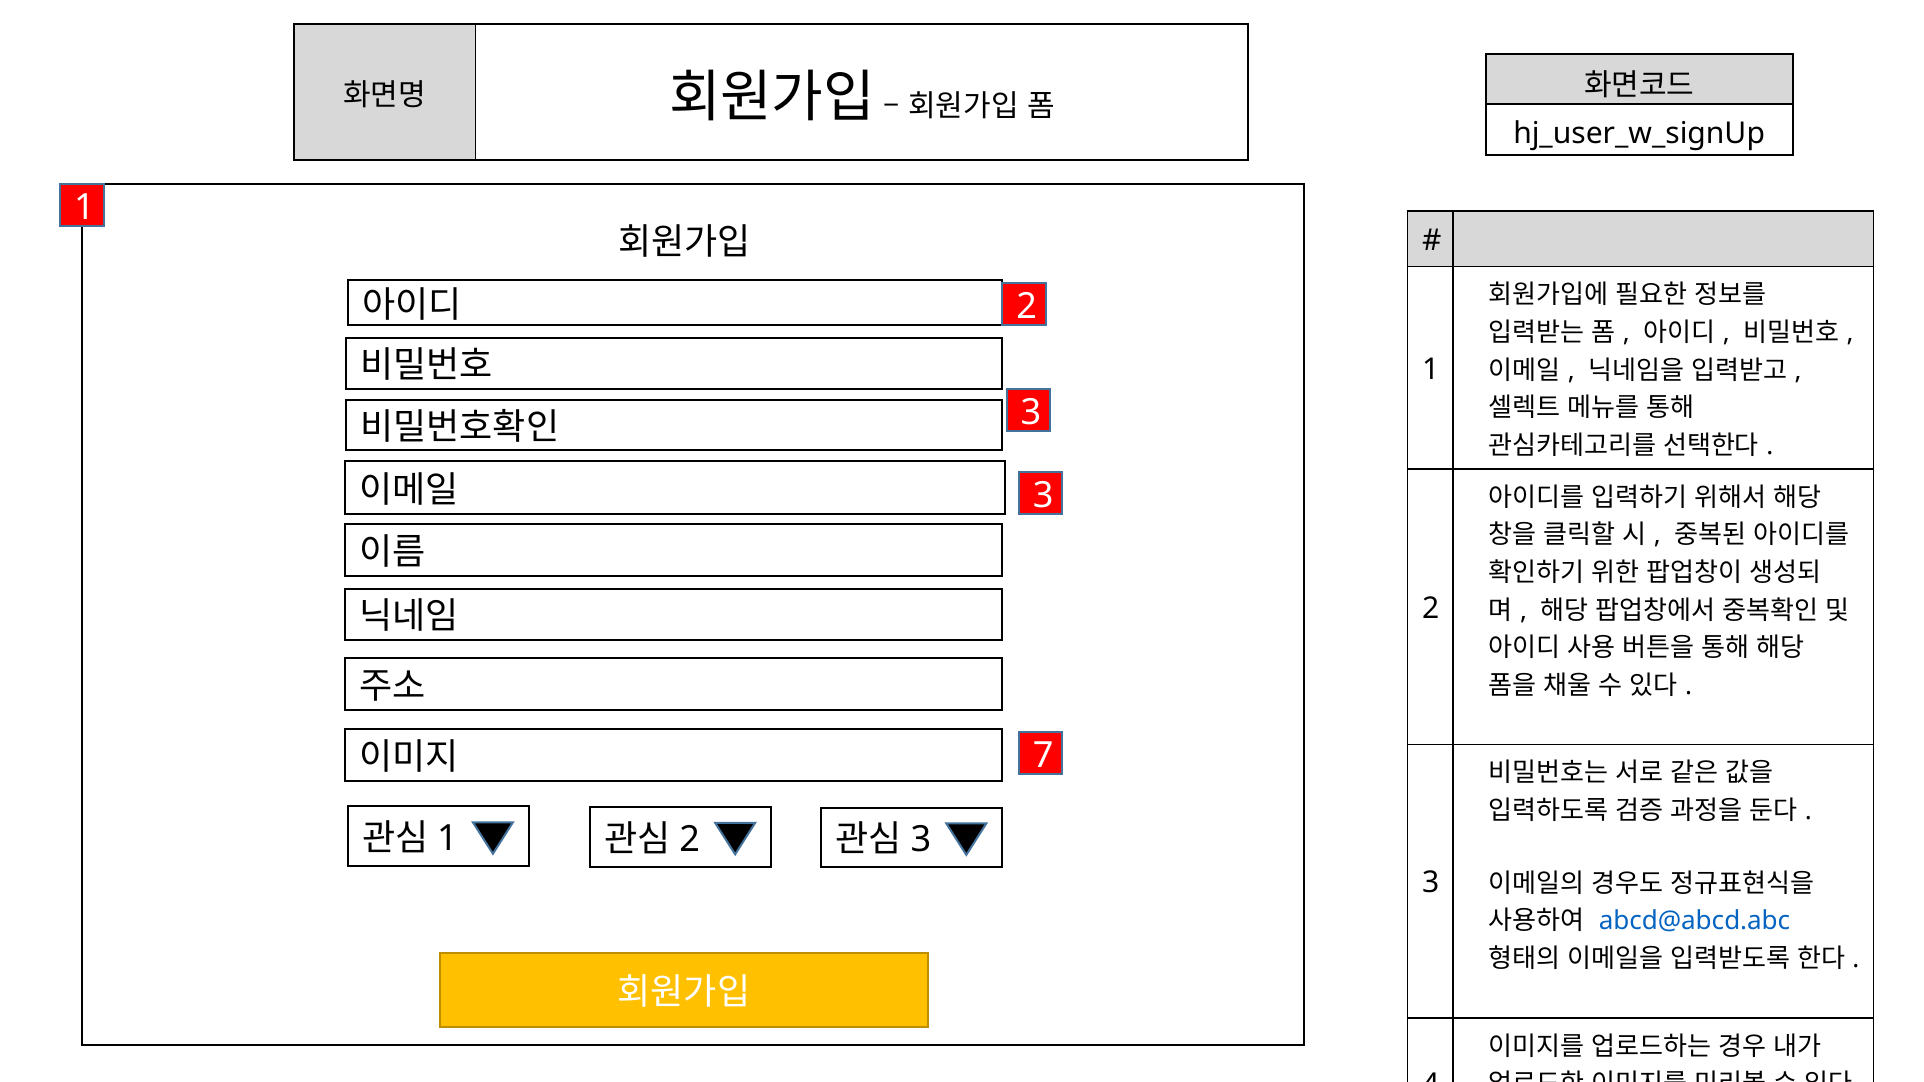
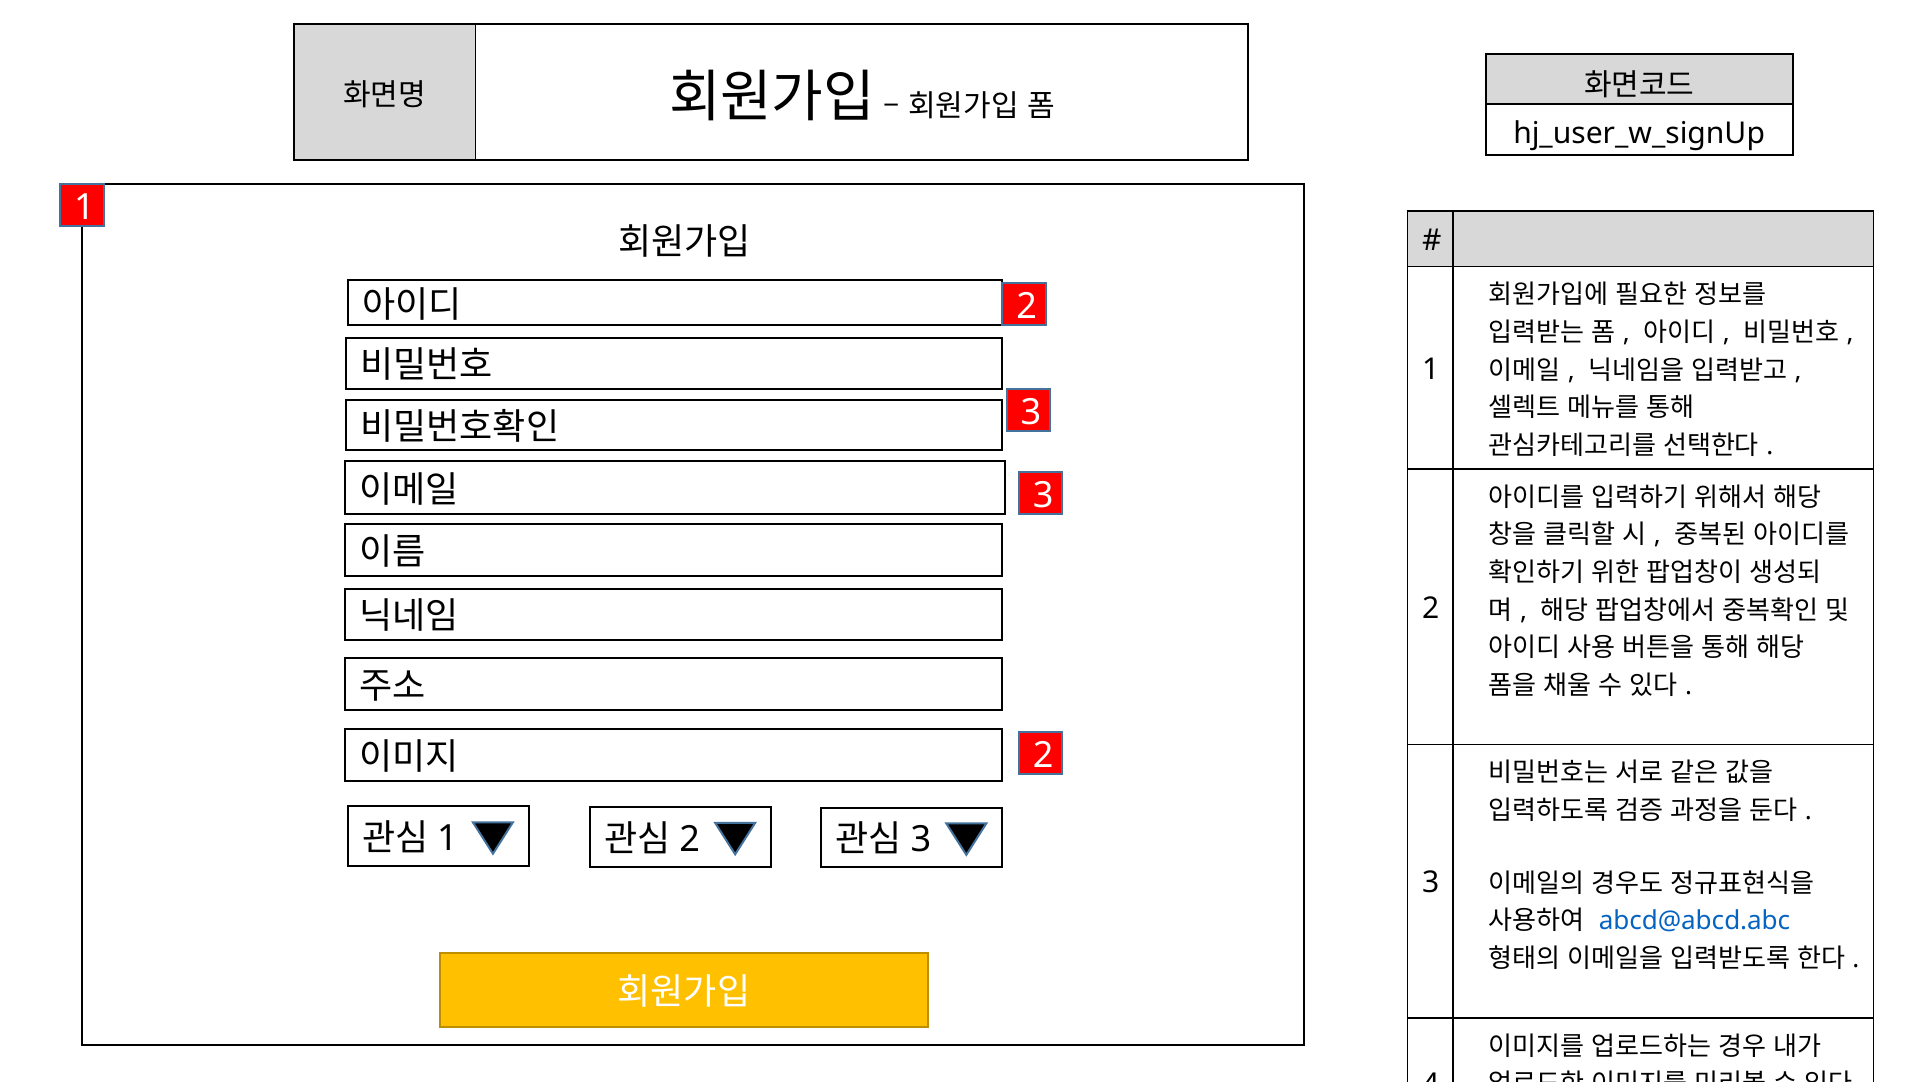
7 at (1043, 755): 7 -> 2
